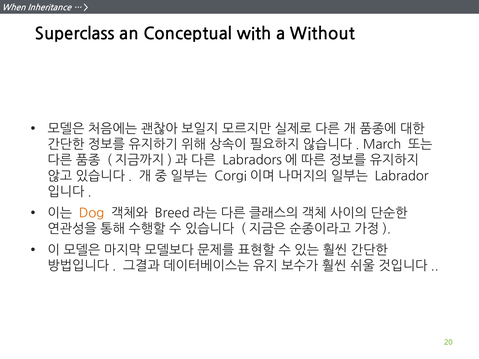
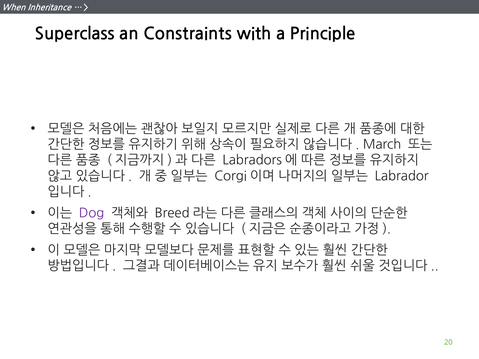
Conceptual: Conceptual -> Constraints
Without: Without -> Principle
Dog colour: orange -> purple
